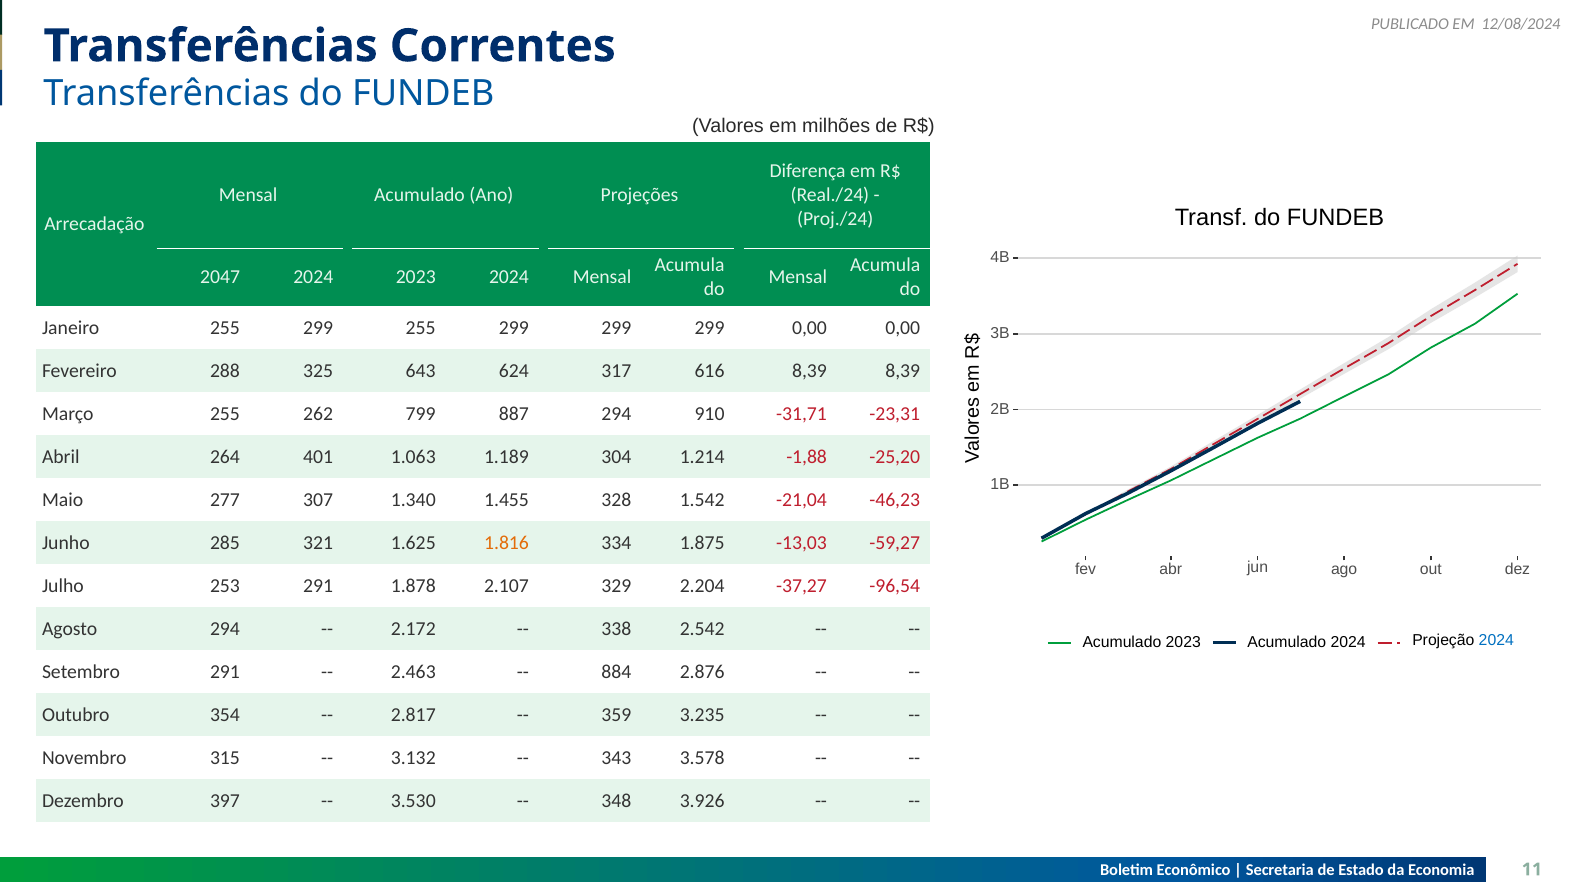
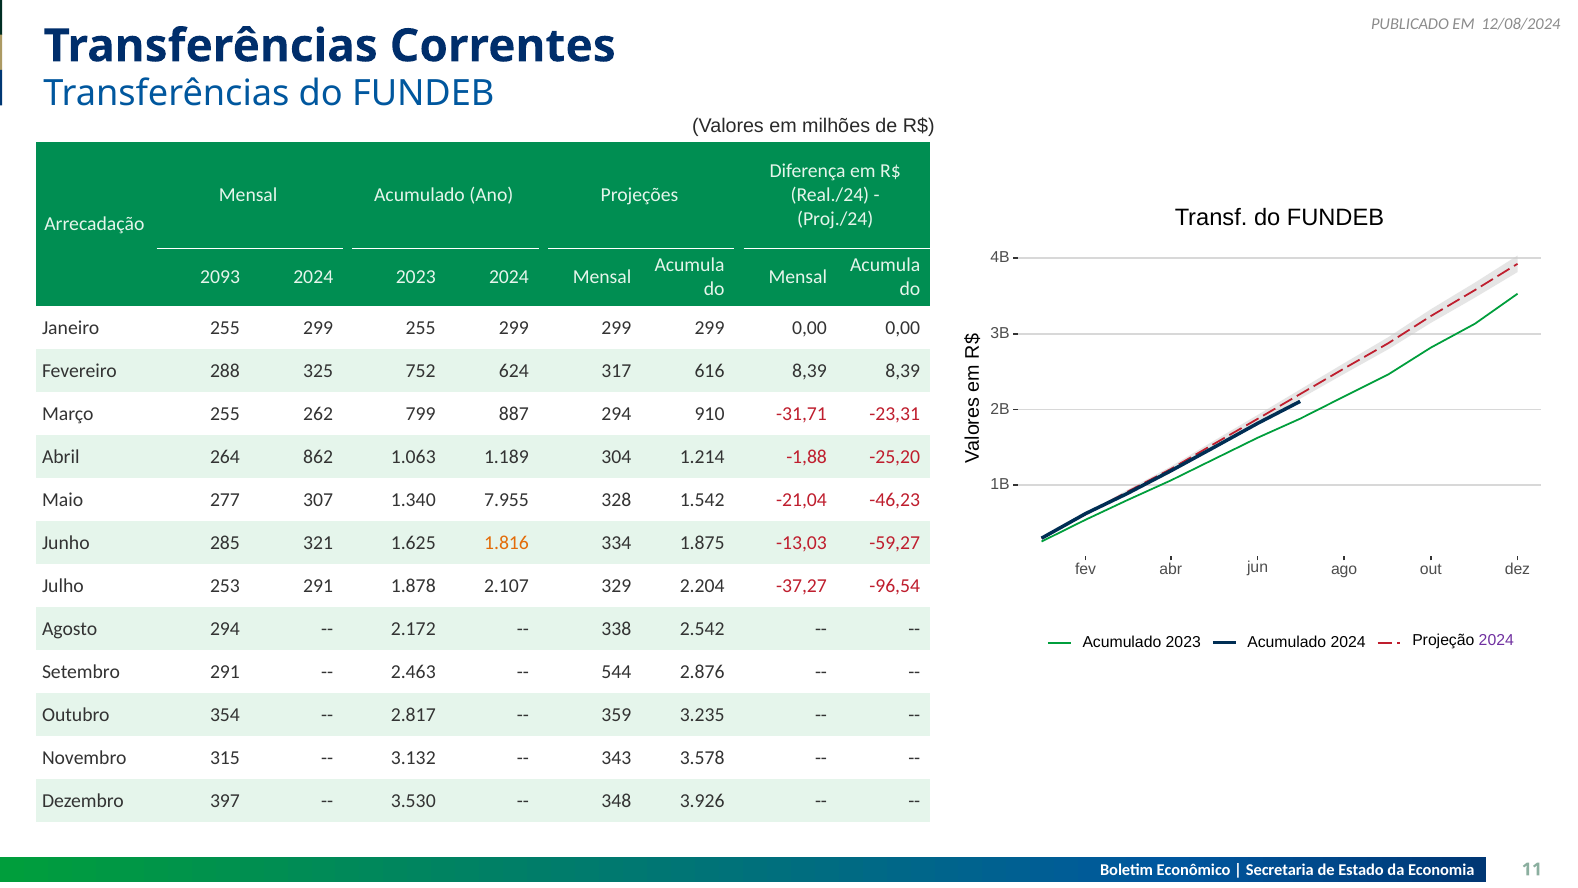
2047: 2047 -> 2093
643: 643 -> 752
401: 401 -> 862
1.455: 1.455 -> 7.955
2024 at (1496, 640) colour: blue -> purple
884: 884 -> 544
